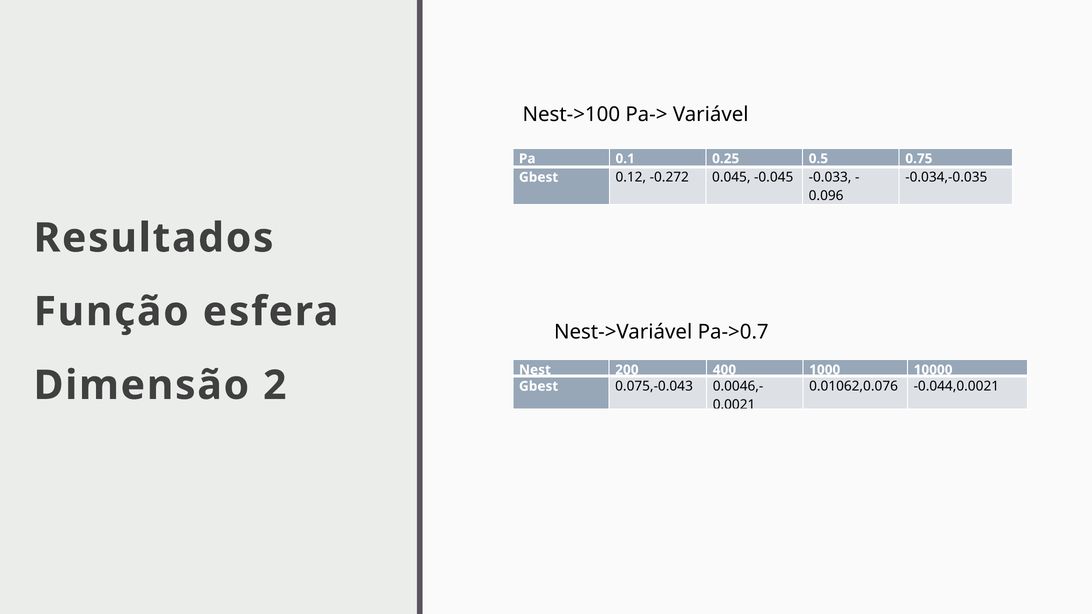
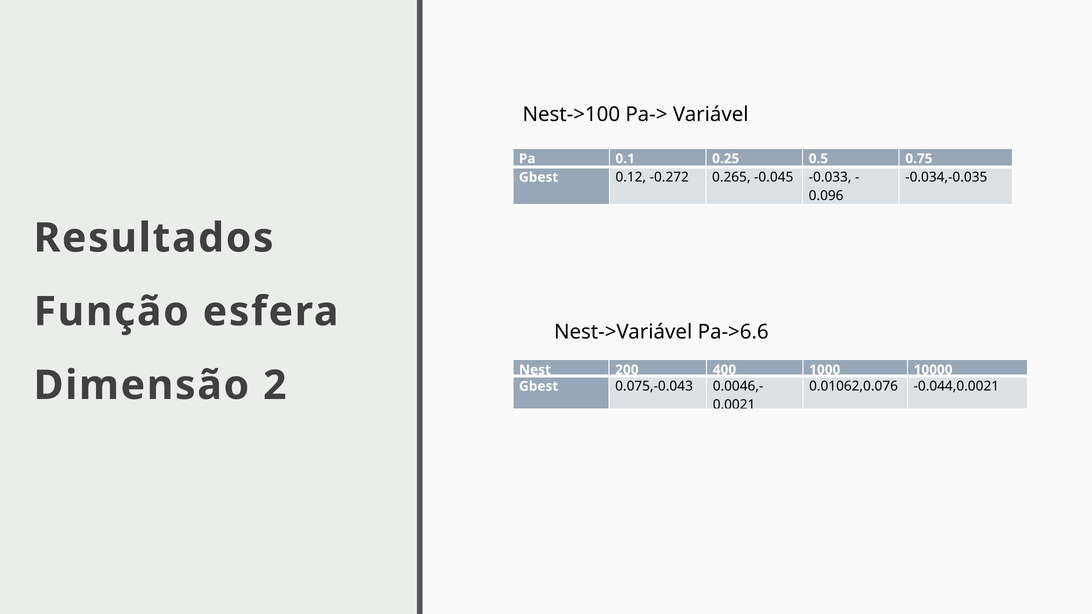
0.045: 0.045 -> 0.265
Pa->0.7: Pa->0.7 -> Pa->6.6
